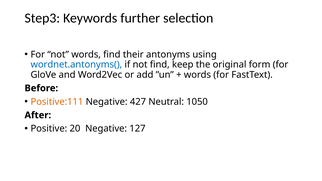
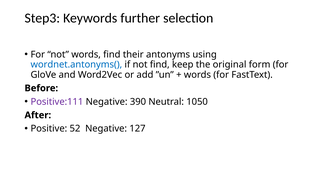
Positive:111 colour: orange -> purple
427: 427 -> 390
20: 20 -> 52
